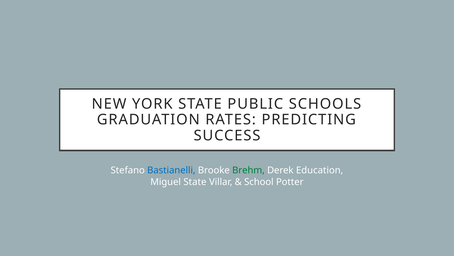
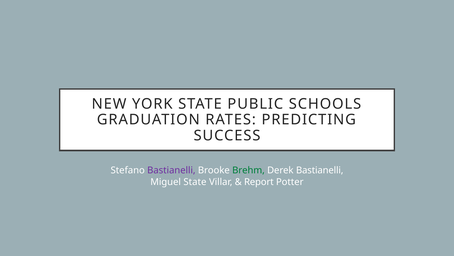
Bastianelli at (171, 170) colour: blue -> purple
Derek Education: Education -> Bastianelli
School: School -> Report
